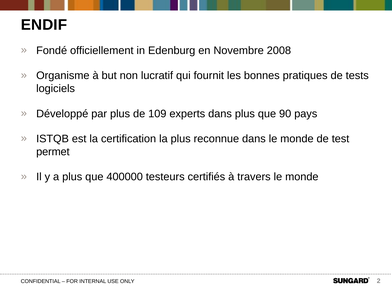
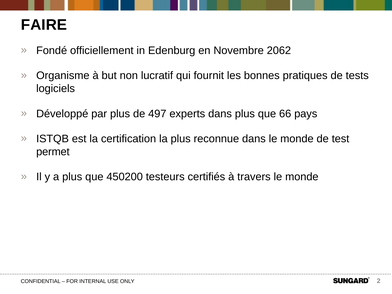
ENDIF: ENDIF -> FAIRE
2008: 2008 -> 2062
109: 109 -> 497
90: 90 -> 66
400000: 400000 -> 450200
